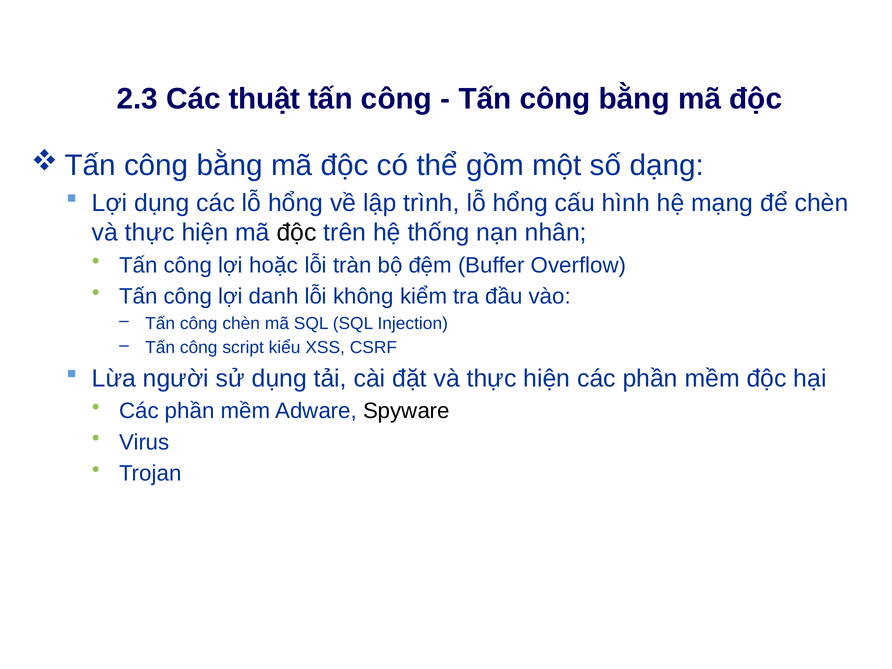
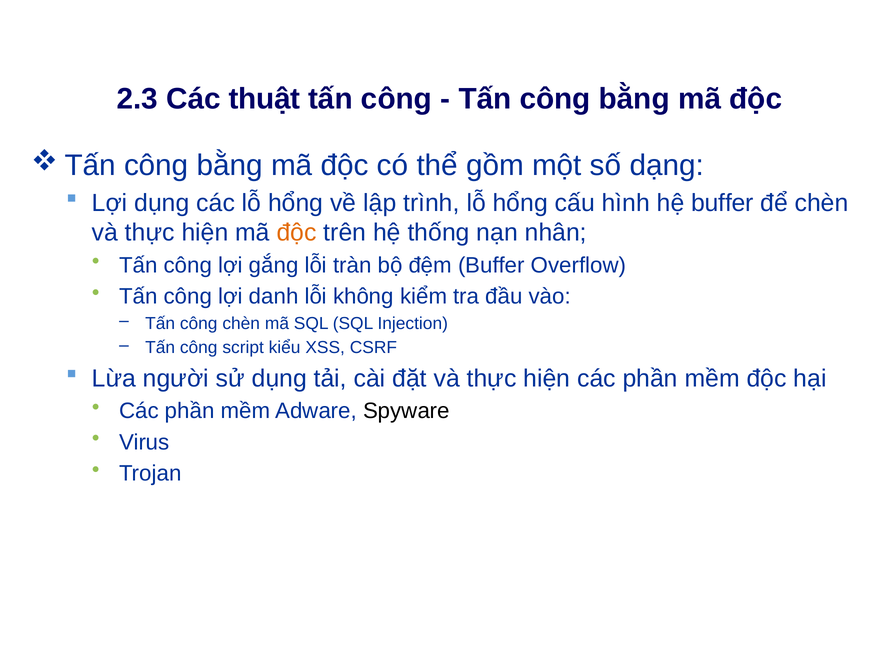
hệ mạng: mạng -> buffer
độc at (297, 233) colour: black -> orange
hoặc: hoặc -> gắng
